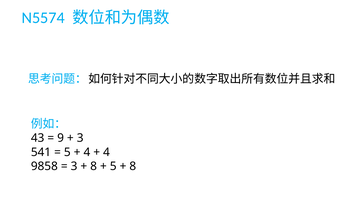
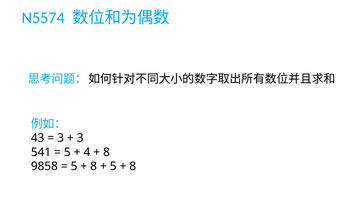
9 at (61, 138): 9 -> 3
4 at (106, 152): 4 -> 8
3 at (74, 166): 3 -> 5
